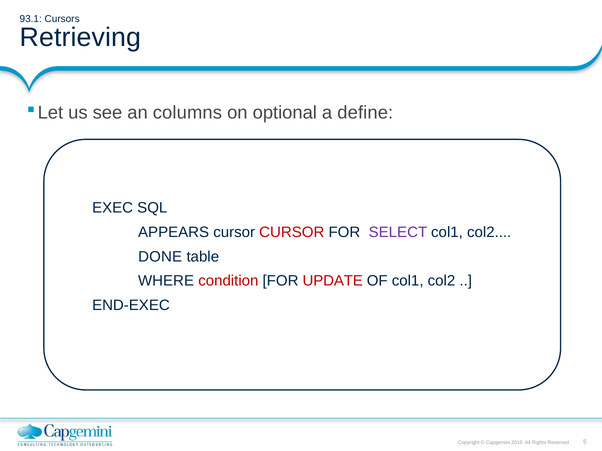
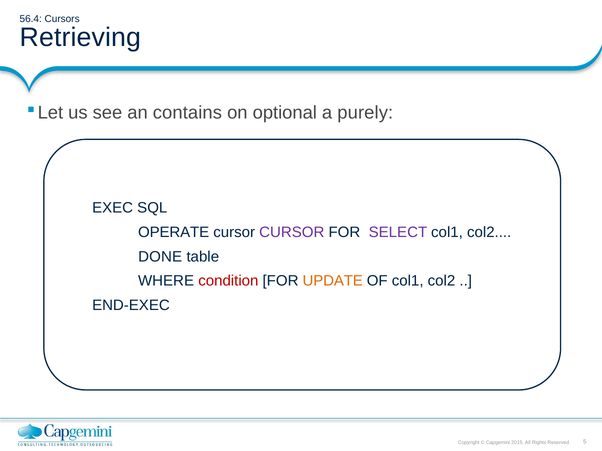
93.1: 93.1 -> 56.4
columns: columns -> contains
define: define -> purely
APPEARS: APPEARS -> OPERATE
CURSOR at (292, 233) colour: red -> purple
UPDATE colour: red -> orange
